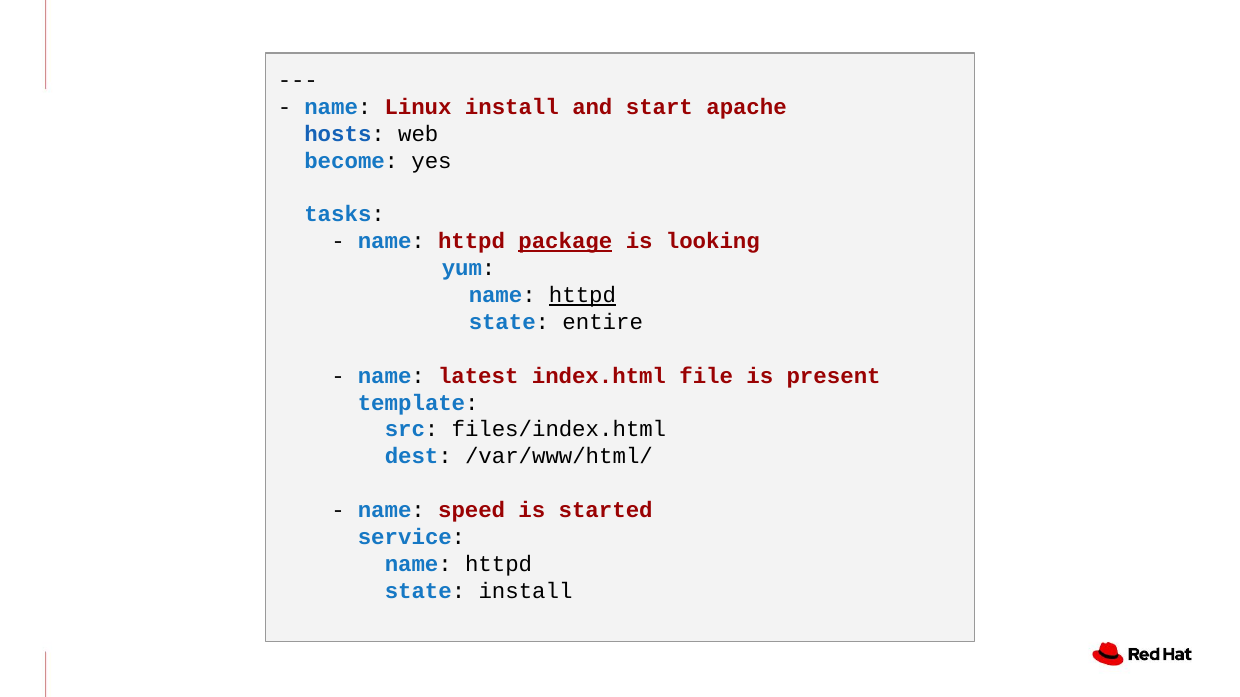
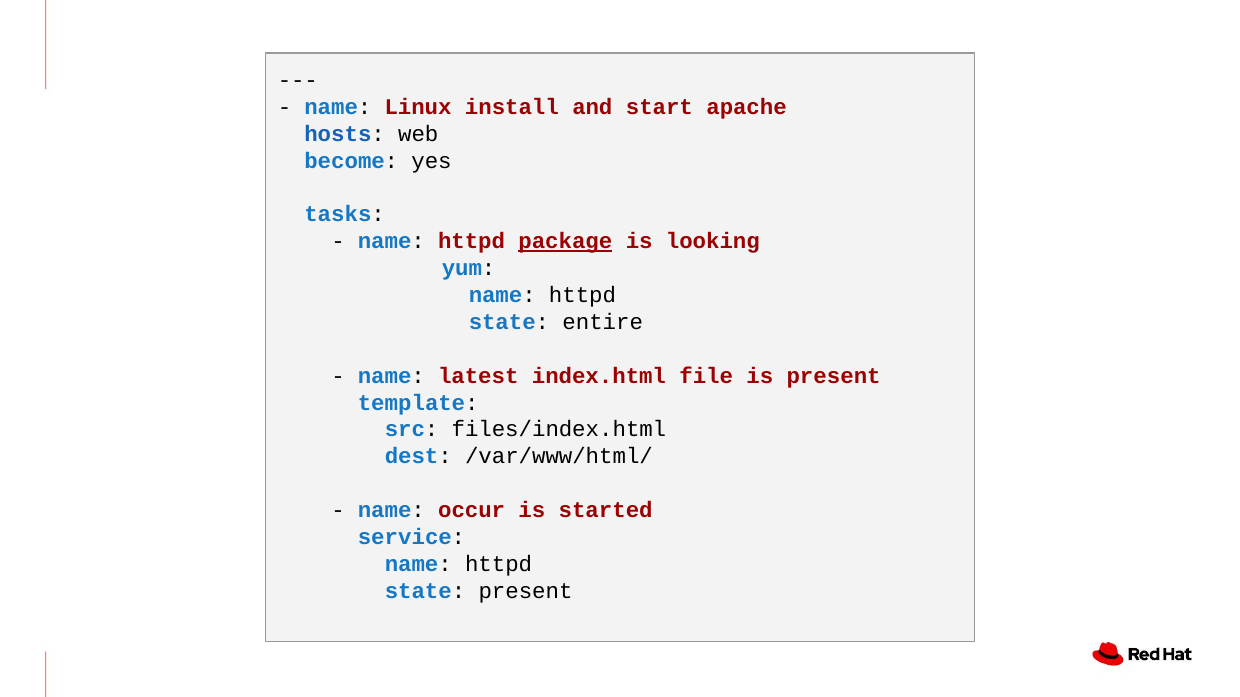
httpd at (582, 295) underline: present -> none
speed: speed -> occur
state install: install -> present
